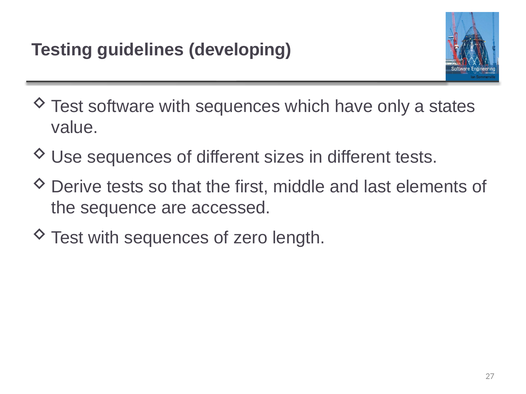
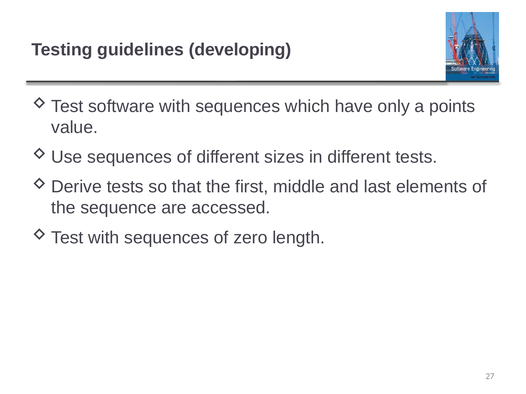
states: states -> points
